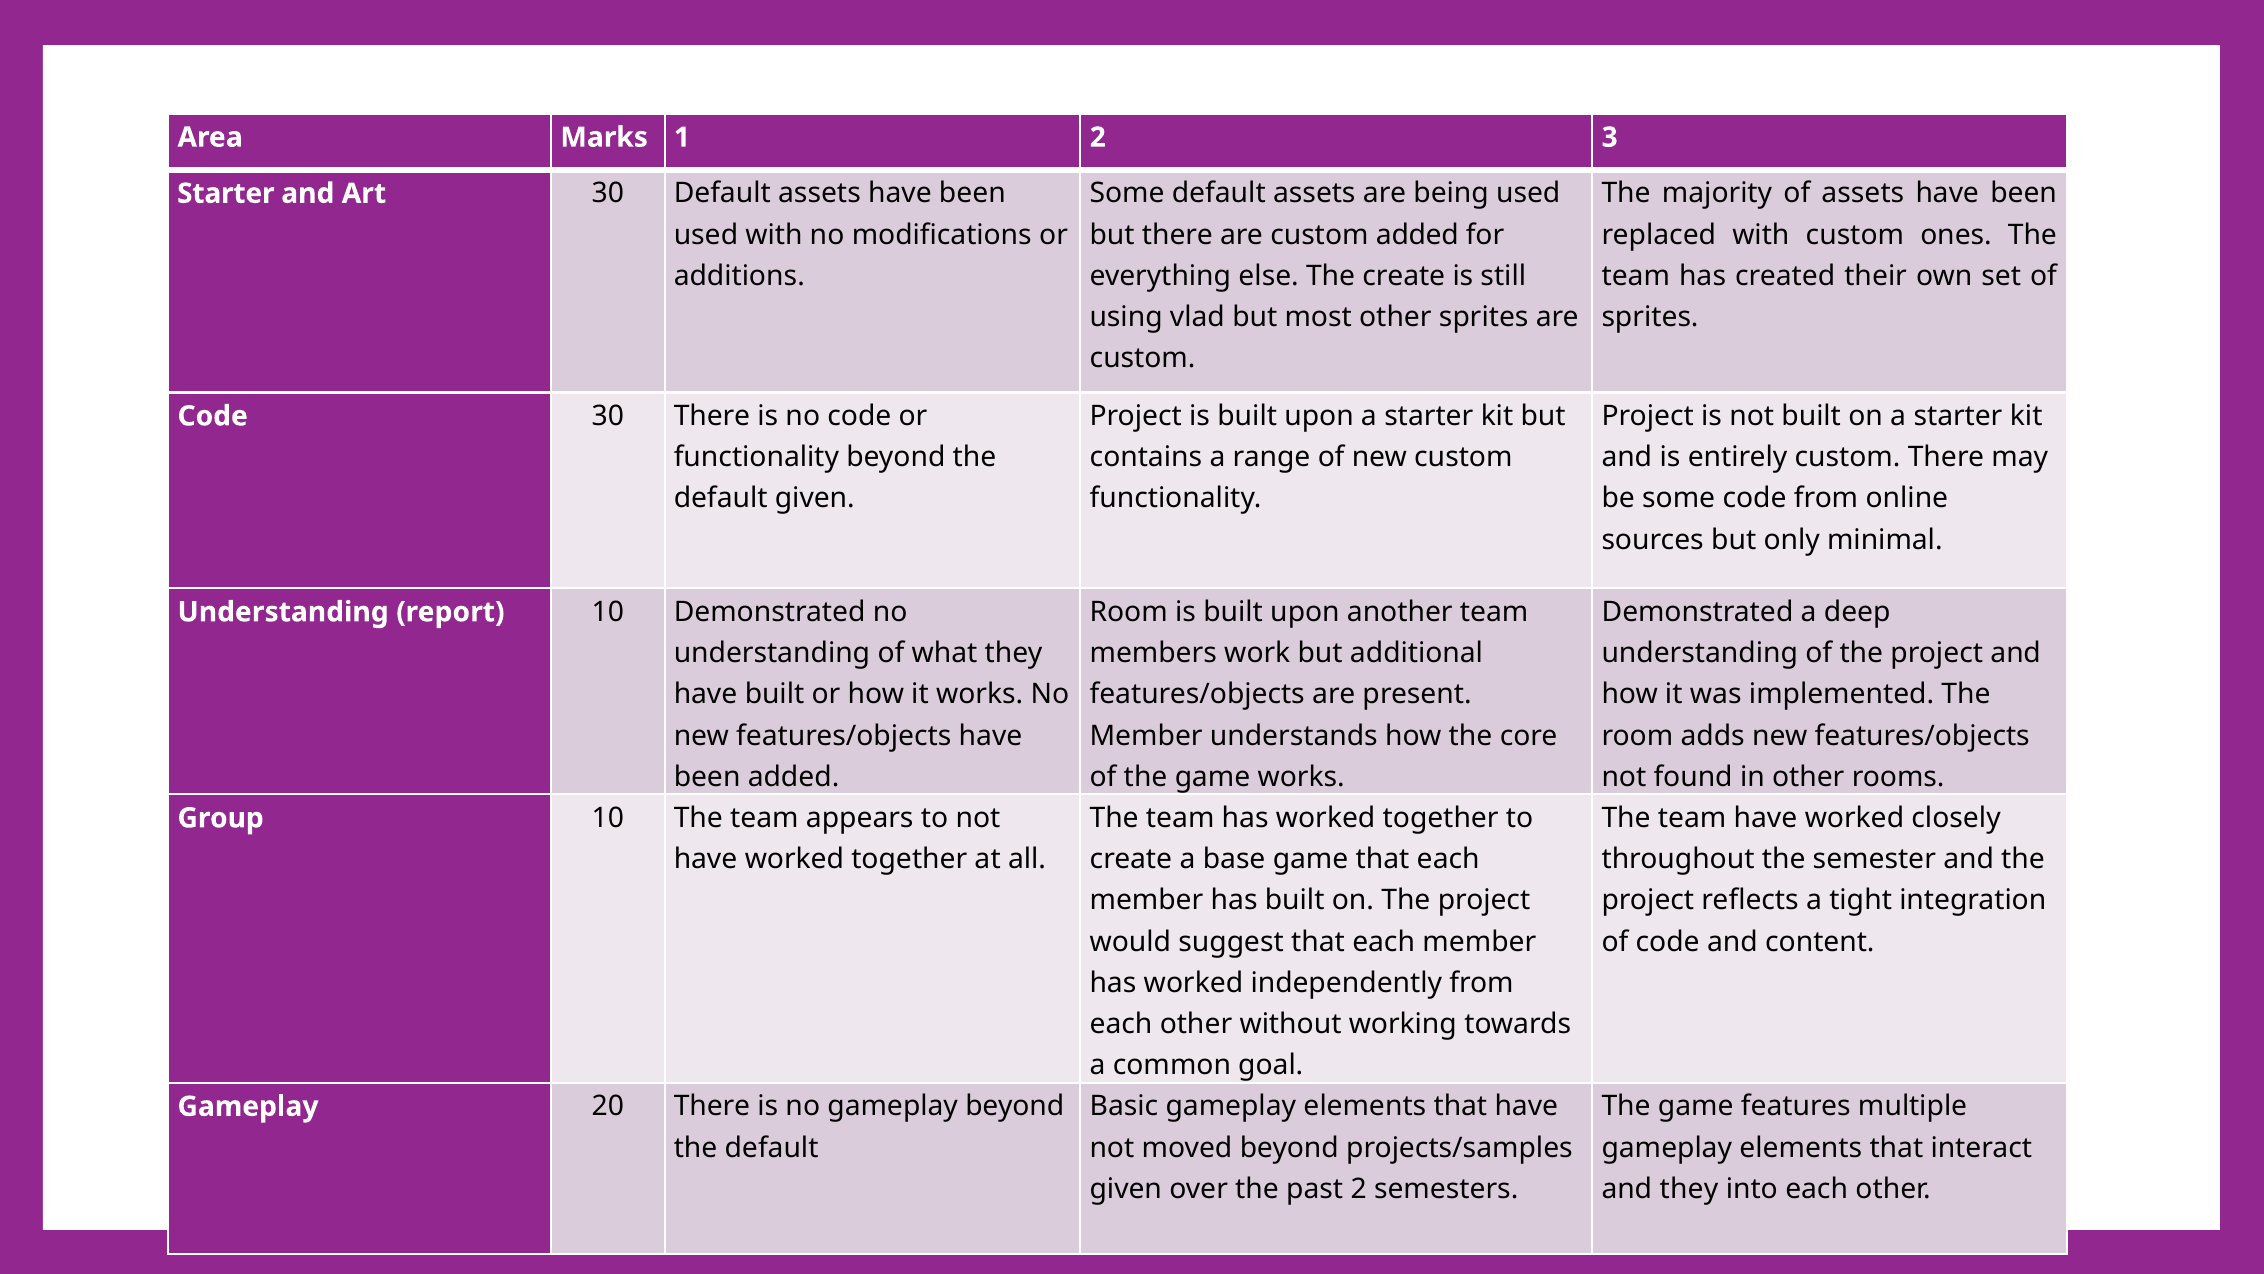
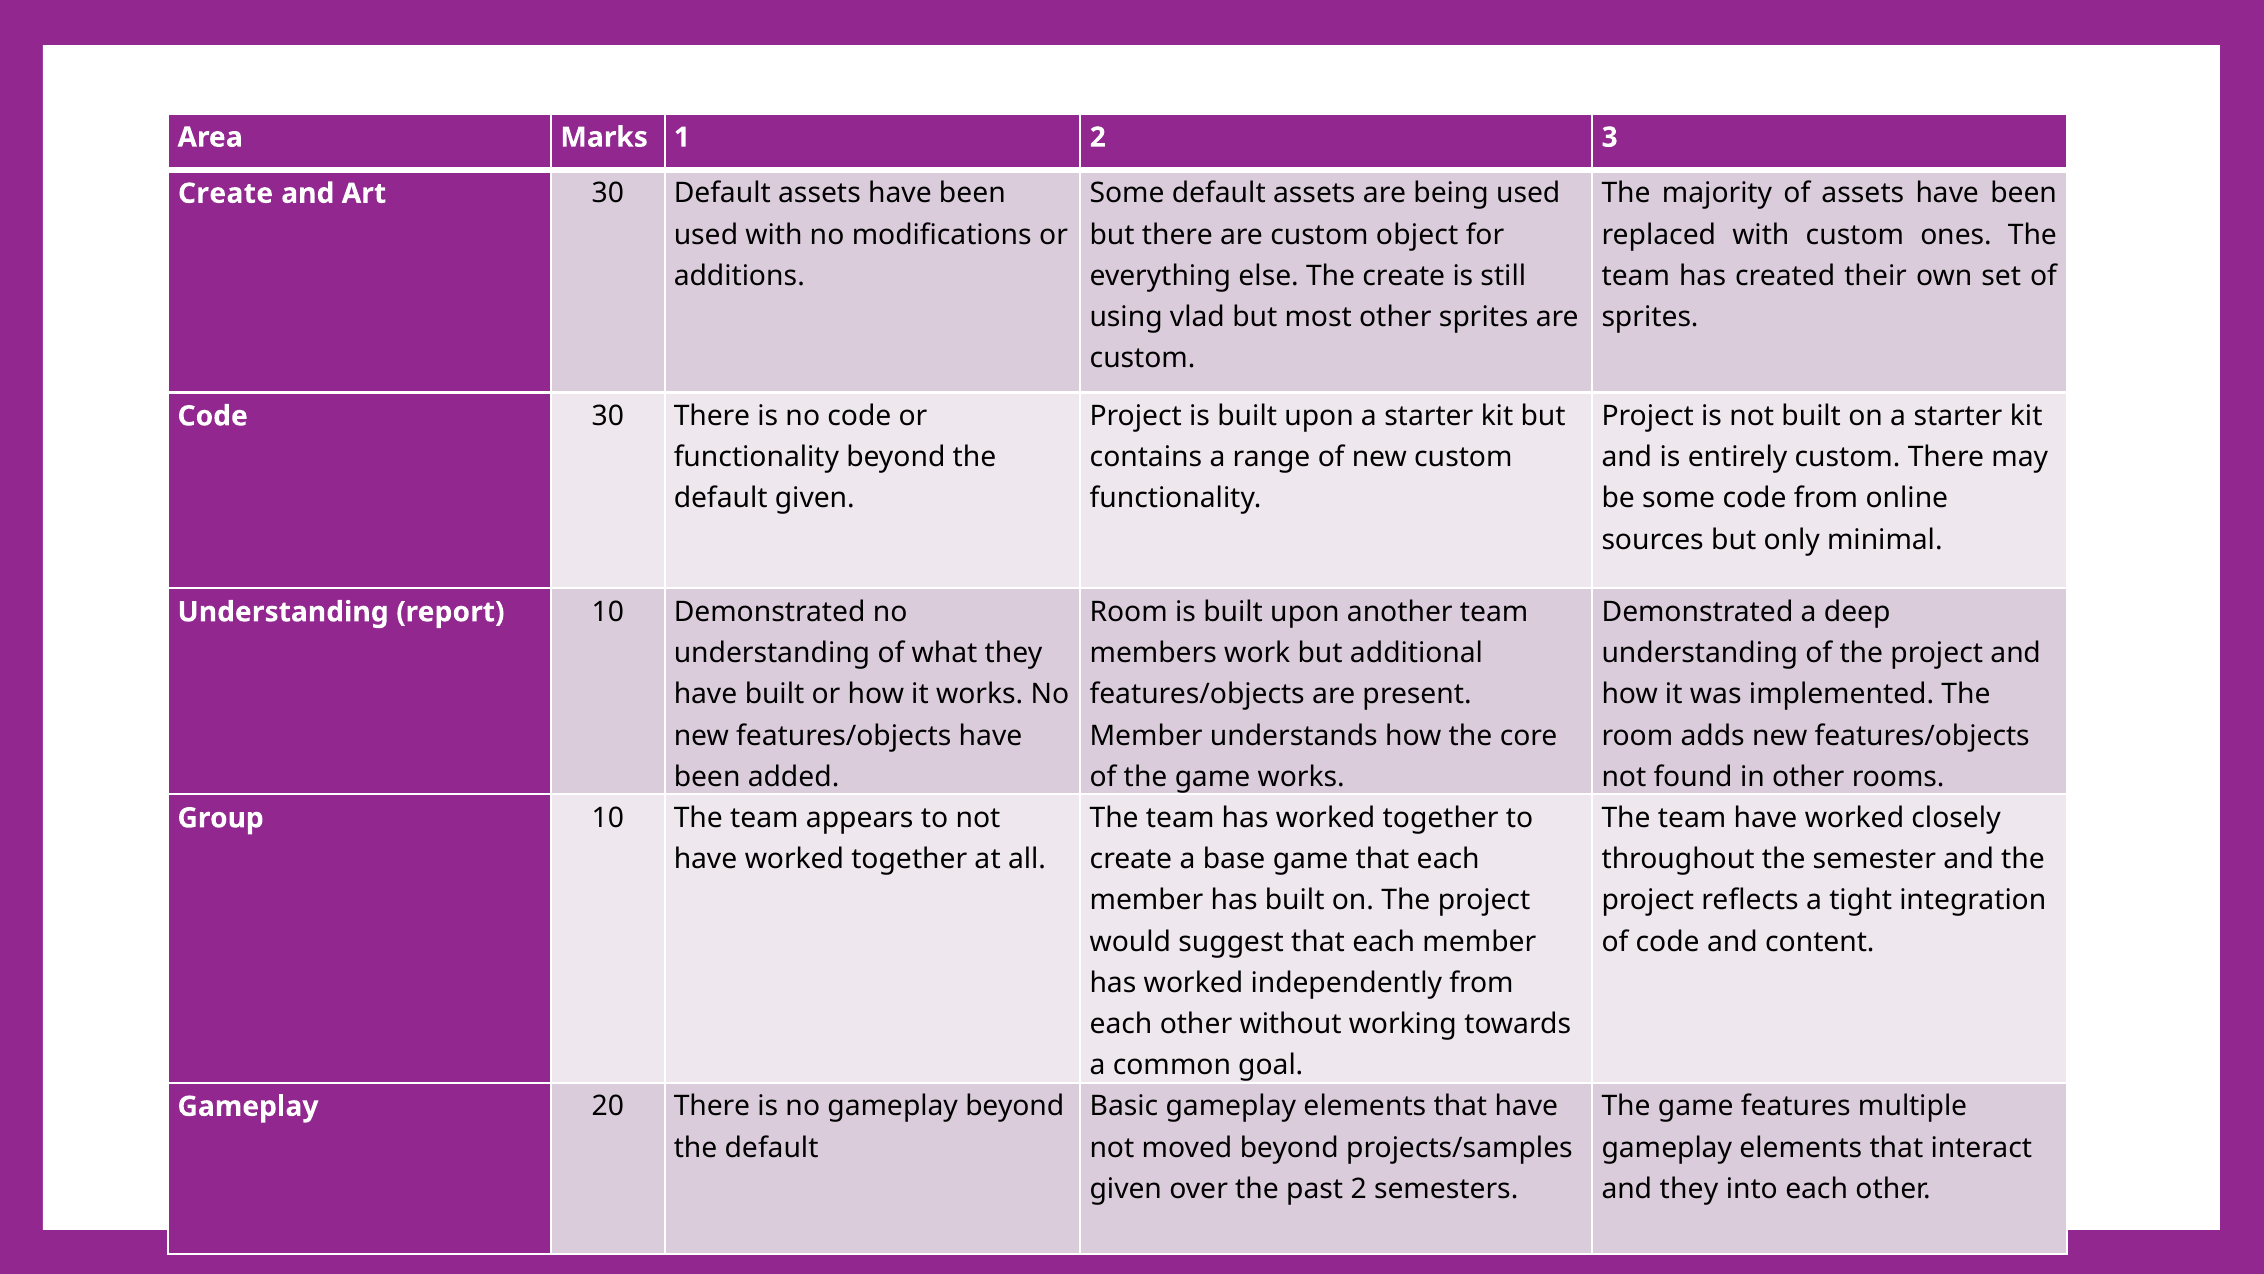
Starter at (226, 193): Starter -> Create
custom added: added -> object
